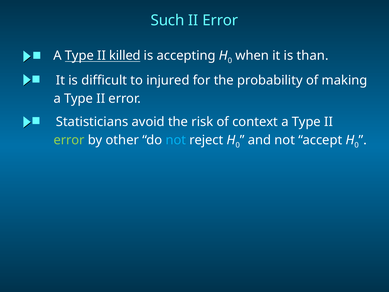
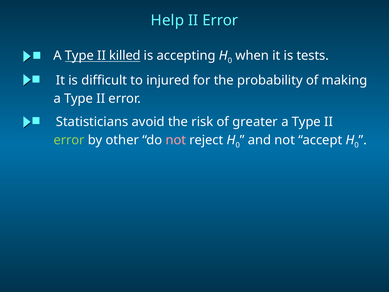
Such: Such -> Help
than: than -> tests
context: context -> greater
not at (176, 140) colour: light blue -> pink
